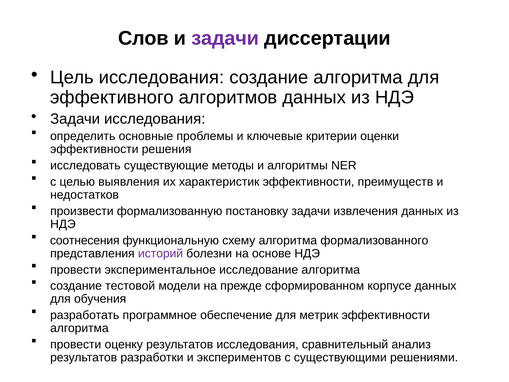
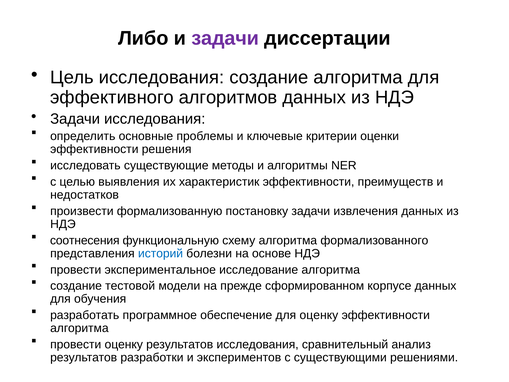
Слов: Слов -> Либо
историй colour: purple -> blue
для метрик: метрик -> оценку
